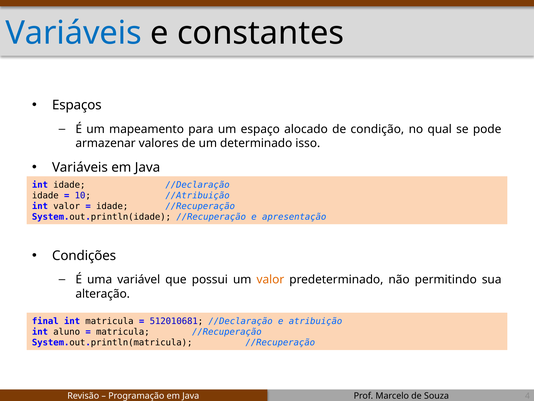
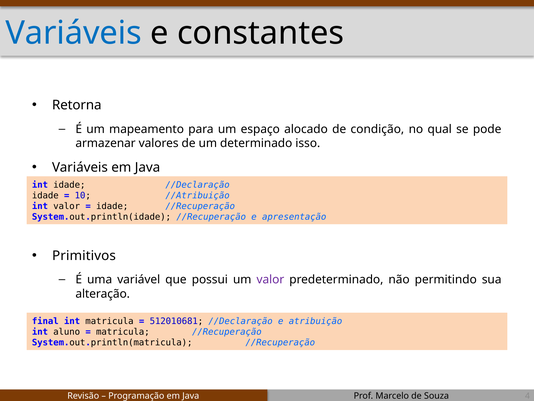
Espaços: Espaços -> Retorna
Condições: Condições -> Primitivos
valor at (270, 279) colour: orange -> purple
